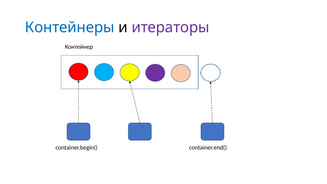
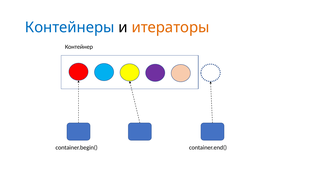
итераторы colour: purple -> orange
